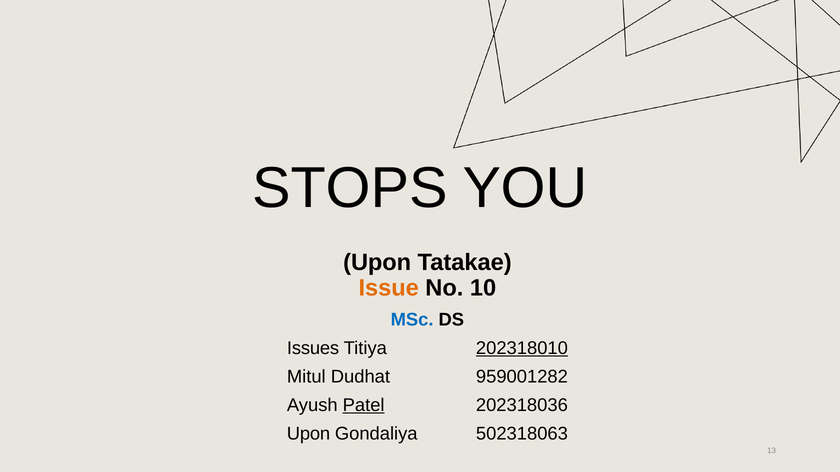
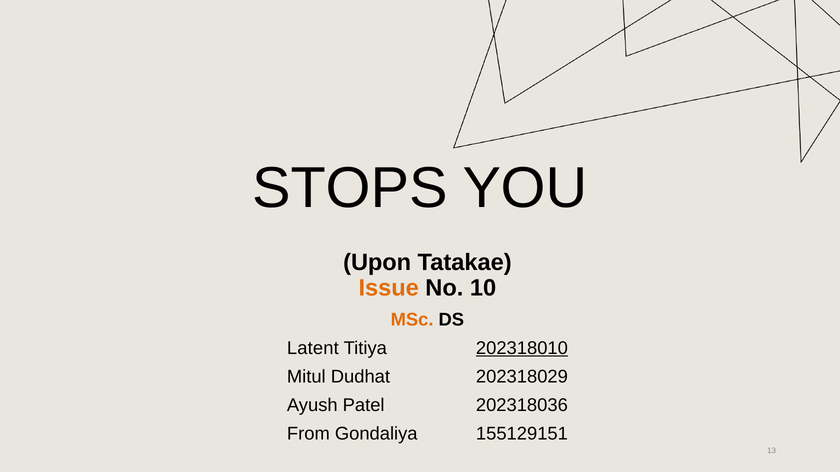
MSc colour: blue -> orange
Issues: Issues -> Latent
959001282: 959001282 -> 202318029
Patel underline: present -> none
Upon at (309, 434): Upon -> From
502318063: 502318063 -> 155129151
